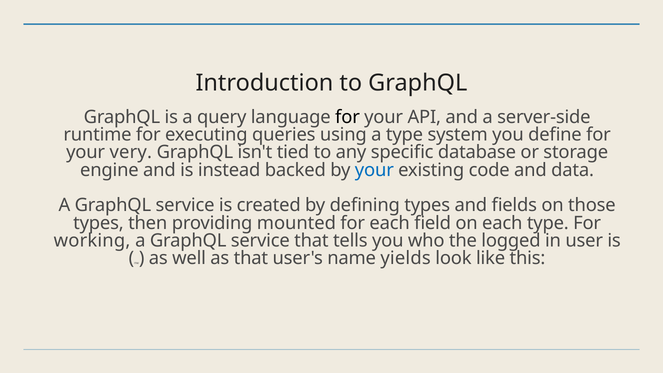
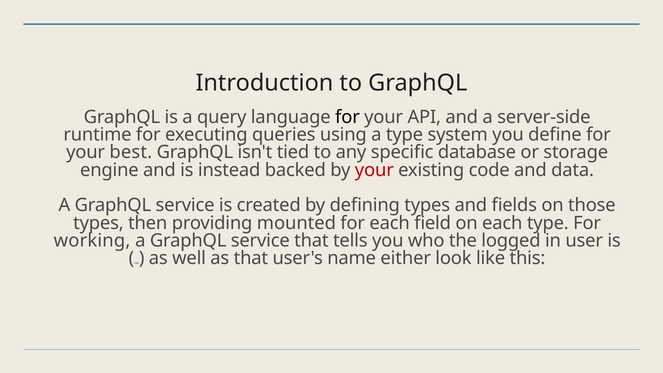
very: very -> best
your at (374, 170) colour: blue -> red
yields: yields -> either
